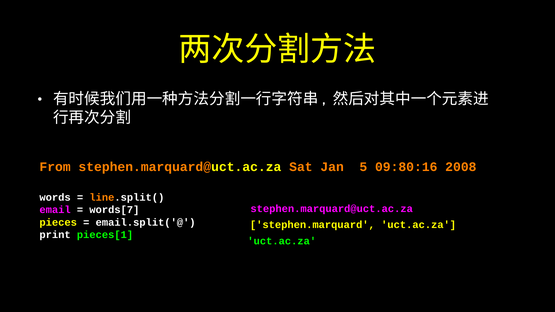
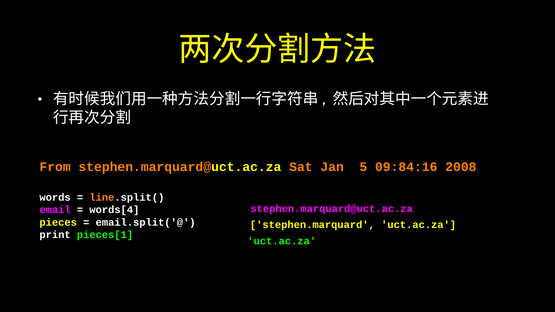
09:80:16: 09:80:16 -> 09:84:16
words[7: words[7 -> words[4
